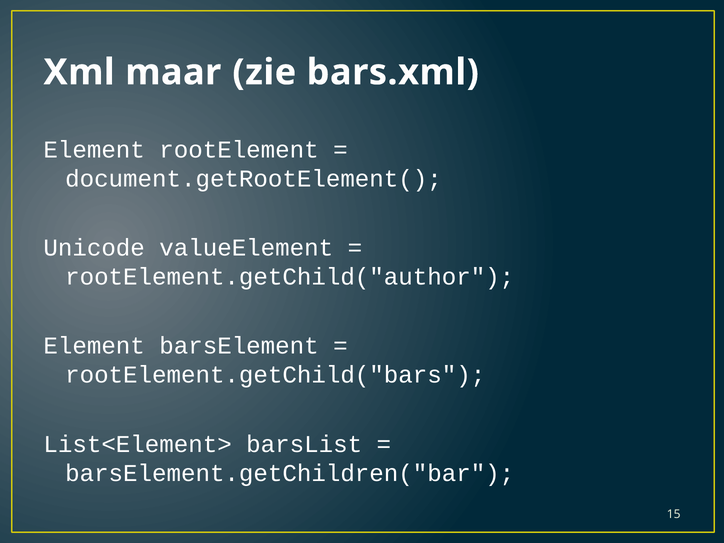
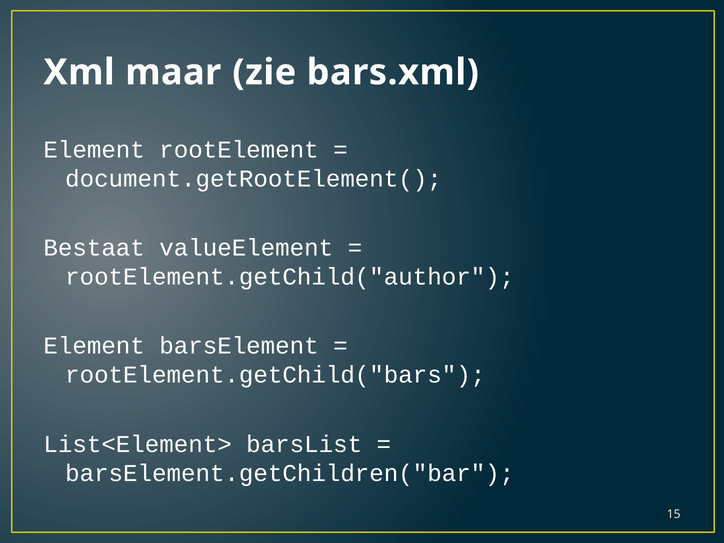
Unicode: Unicode -> Bestaat
